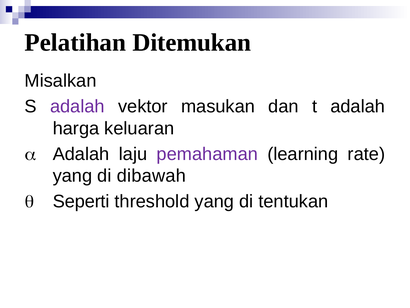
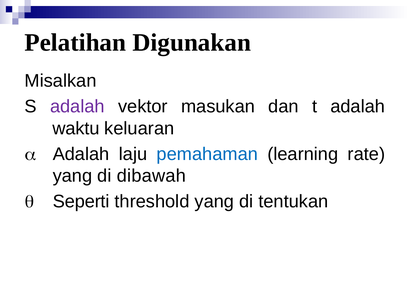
Ditemukan: Ditemukan -> Digunakan
harga: harga -> waktu
pemahaman colour: purple -> blue
